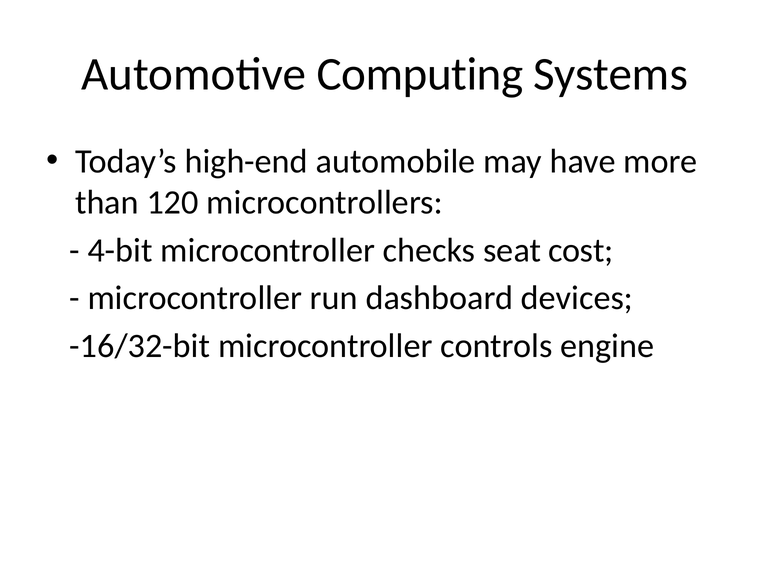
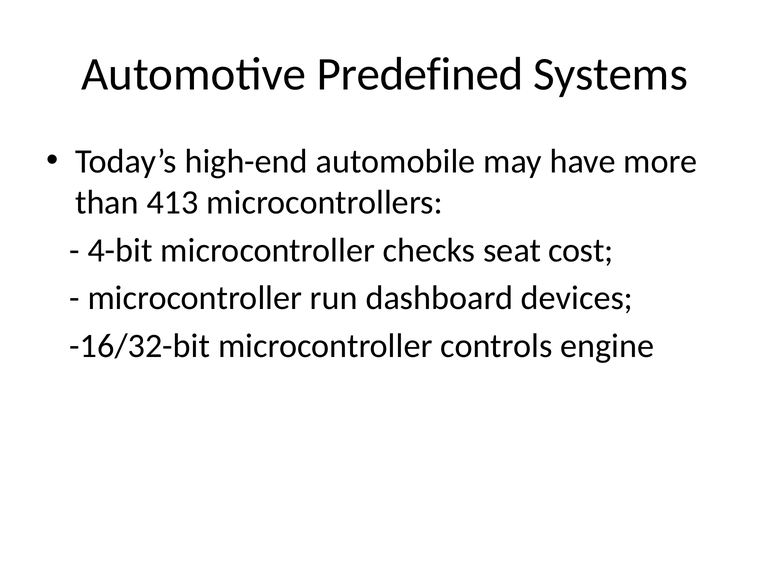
Computing: Computing -> Predefined
120: 120 -> 413
